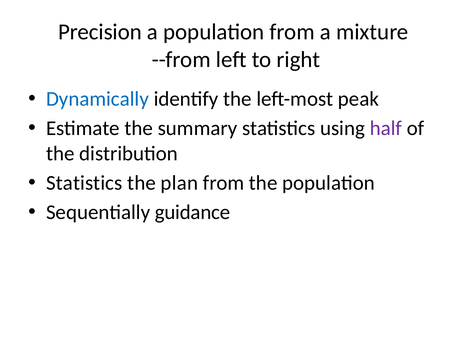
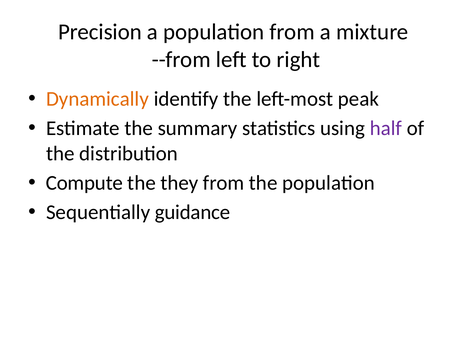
Dynamically colour: blue -> orange
Statistics at (84, 183): Statistics -> Compute
plan: plan -> they
